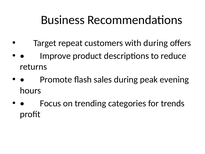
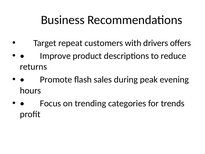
with during: during -> drivers
